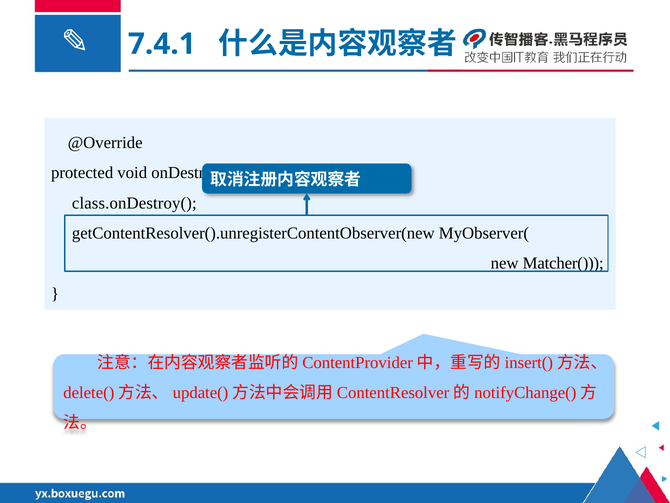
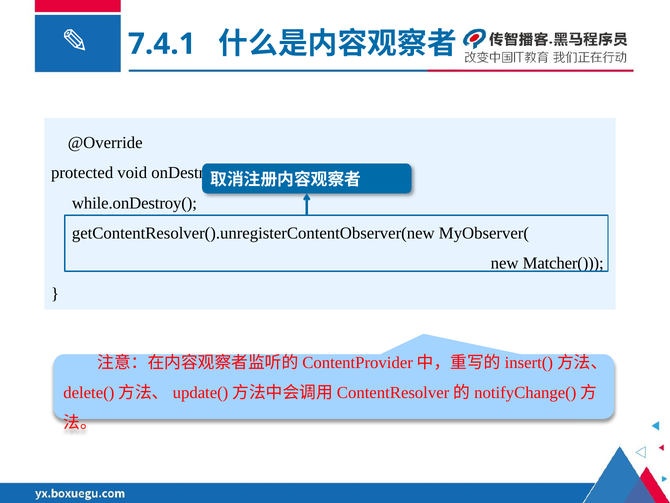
class.onDestroy(: class.onDestroy( -> while.onDestroy(
